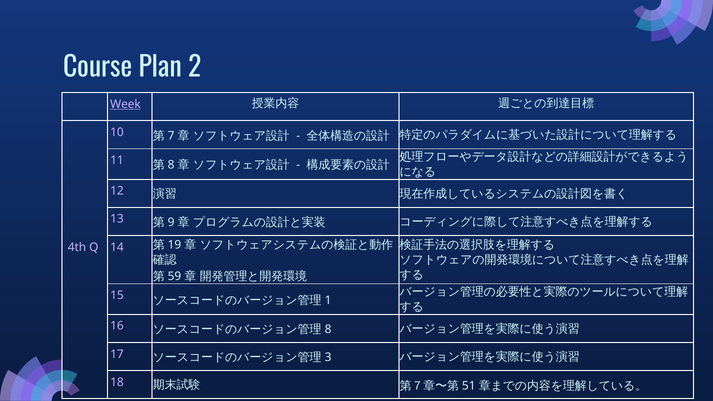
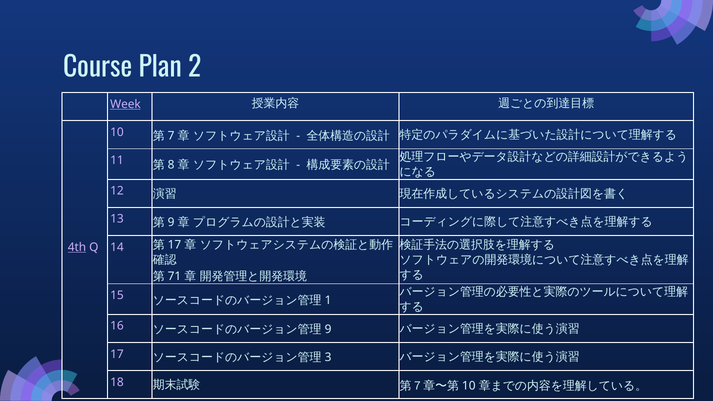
4th underline: none -> present
19 at (174, 245): 19 -> 17
59: 59 -> 71
8 at (328, 330): 8 -> 9
51 at (469, 386): 51 -> 10
